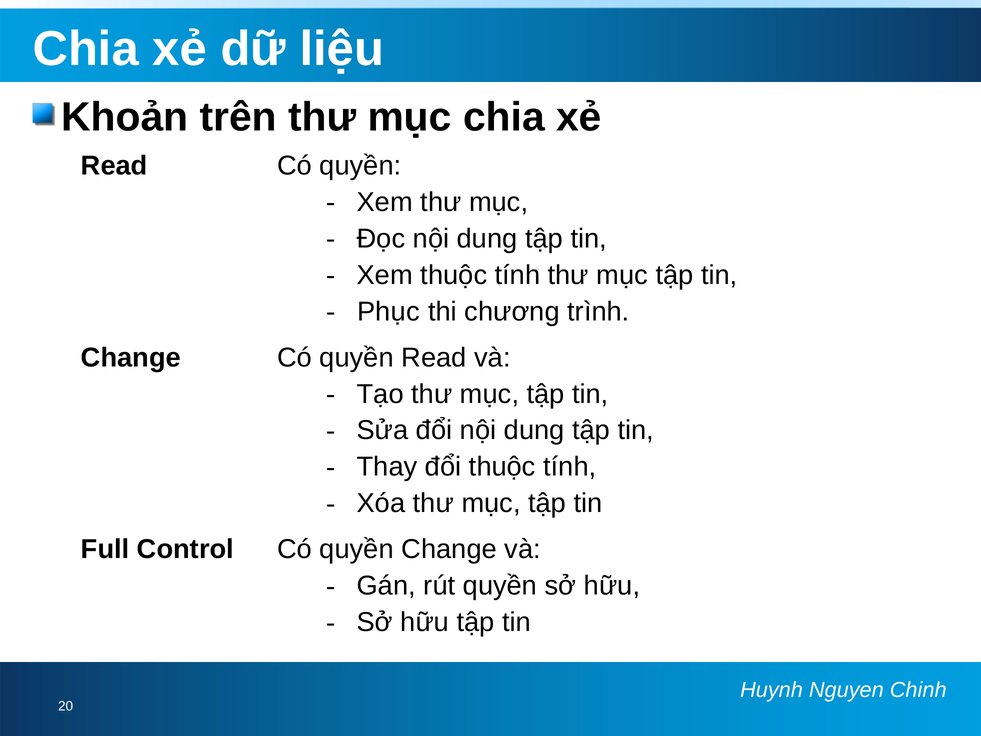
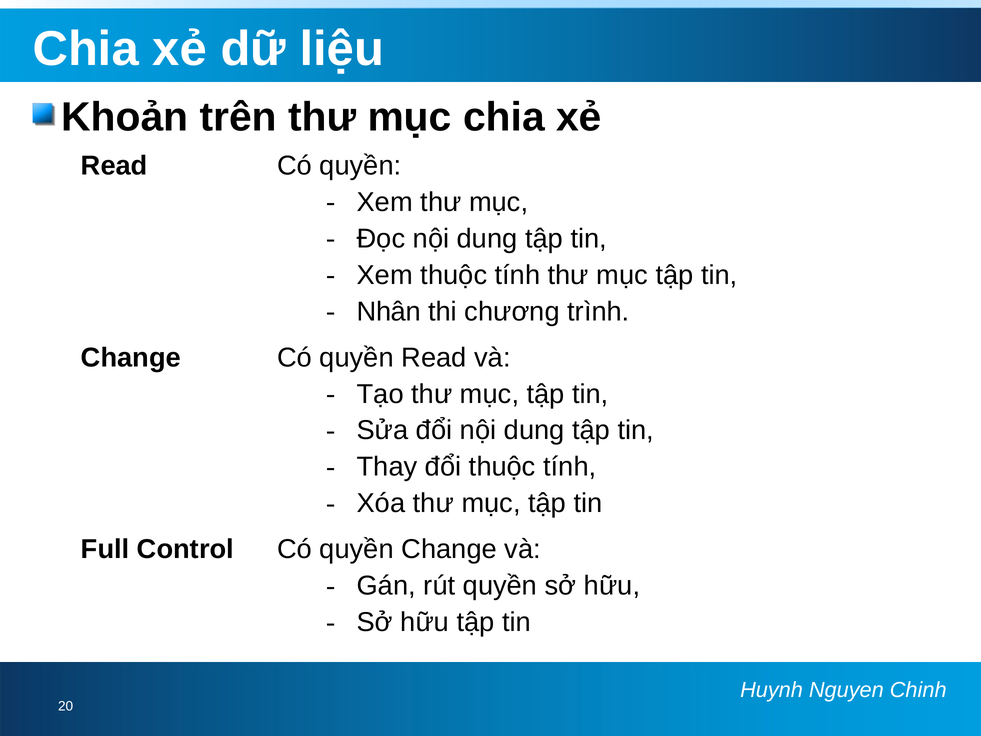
Phục: Phục -> Nhân
